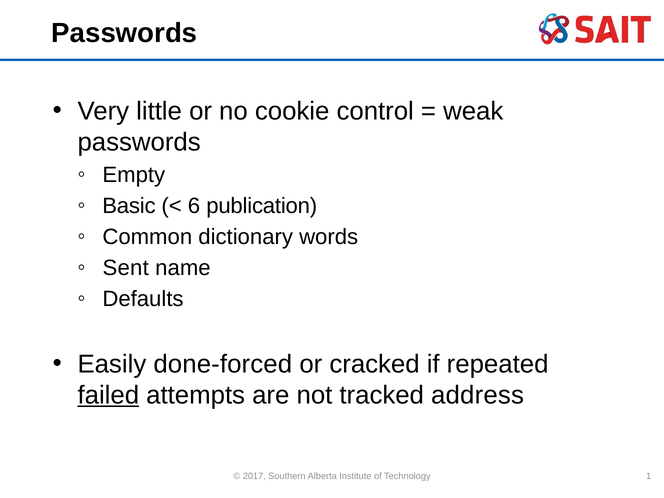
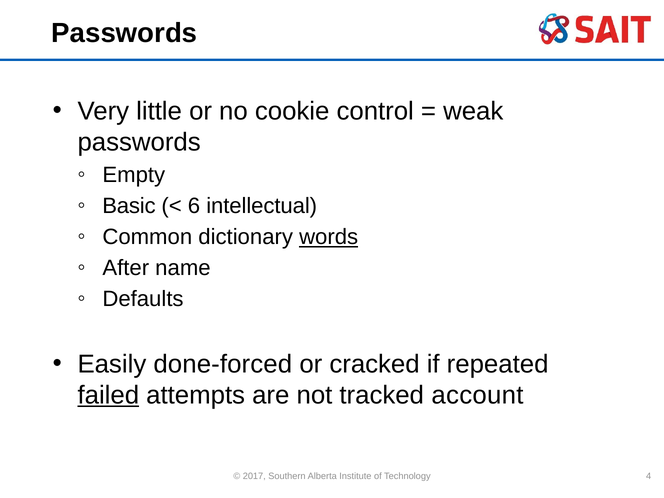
publication: publication -> intellectual
words underline: none -> present
Sent: Sent -> After
address: address -> account
1: 1 -> 4
